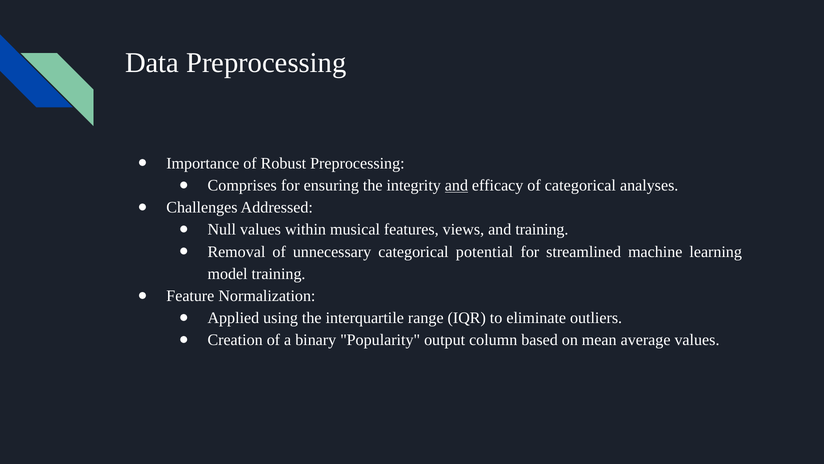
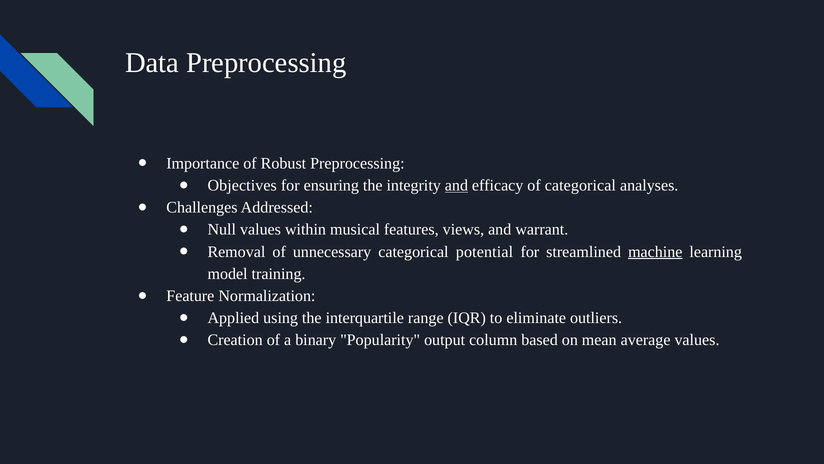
Comprises: Comprises -> Objectives
and training: training -> warrant
machine underline: none -> present
